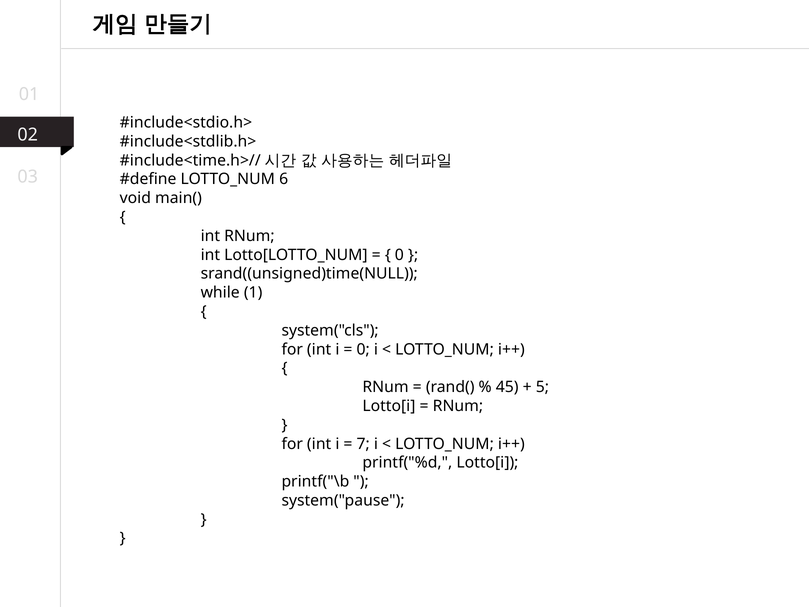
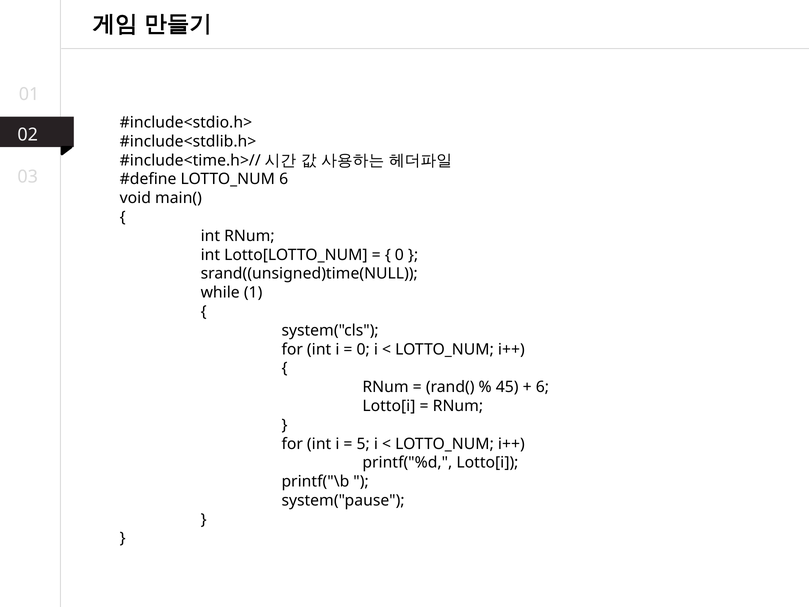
5 at (542, 387): 5 -> 6
7: 7 -> 5
